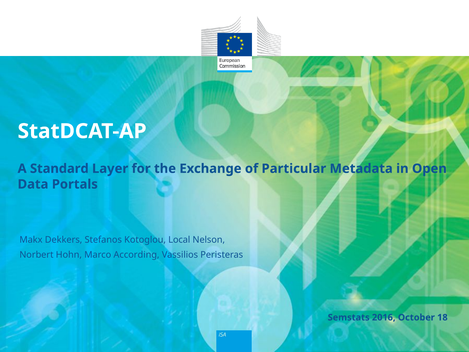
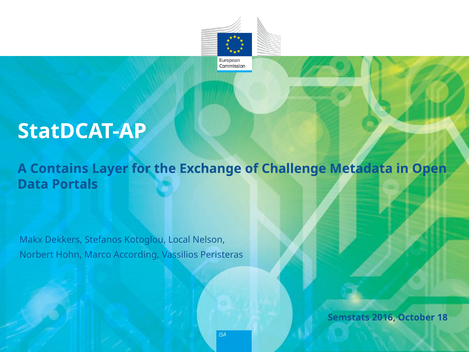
Standard: Standard -> Contains
Particular: Particular -> Challenge
